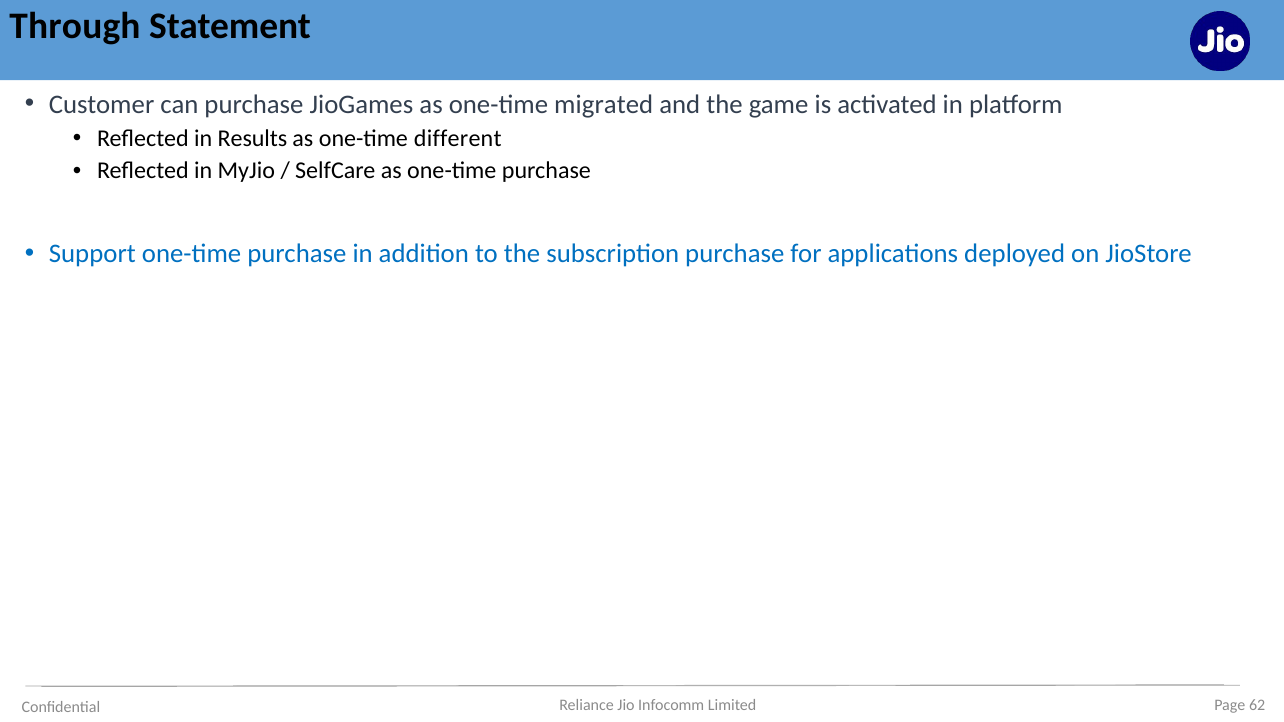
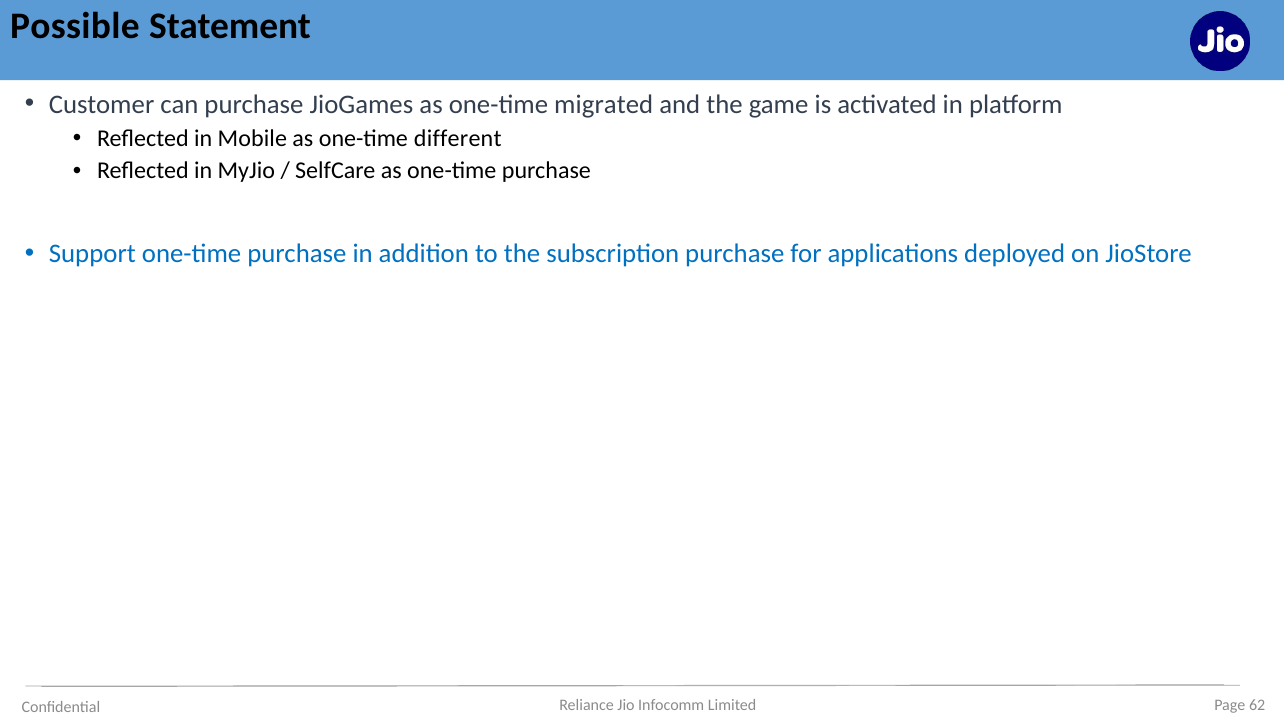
Through: Through -> Possible
Results: Results -> Mobile
